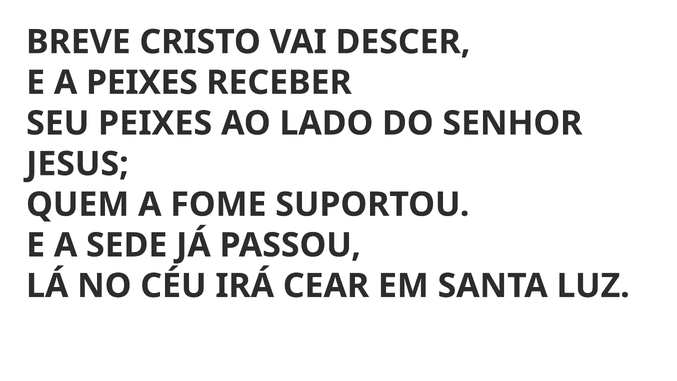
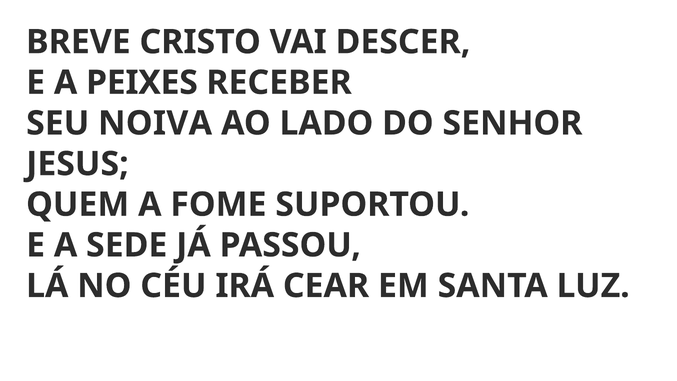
SEU PEIXES: PEIXES -> NOIVA
